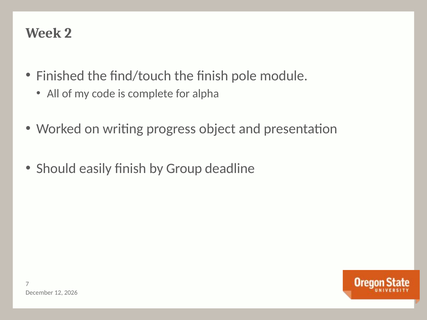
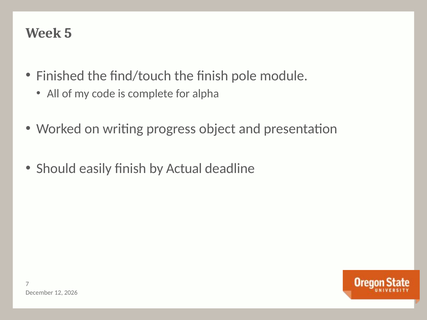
2: 2 -> 5
Group: Group -> Actual
